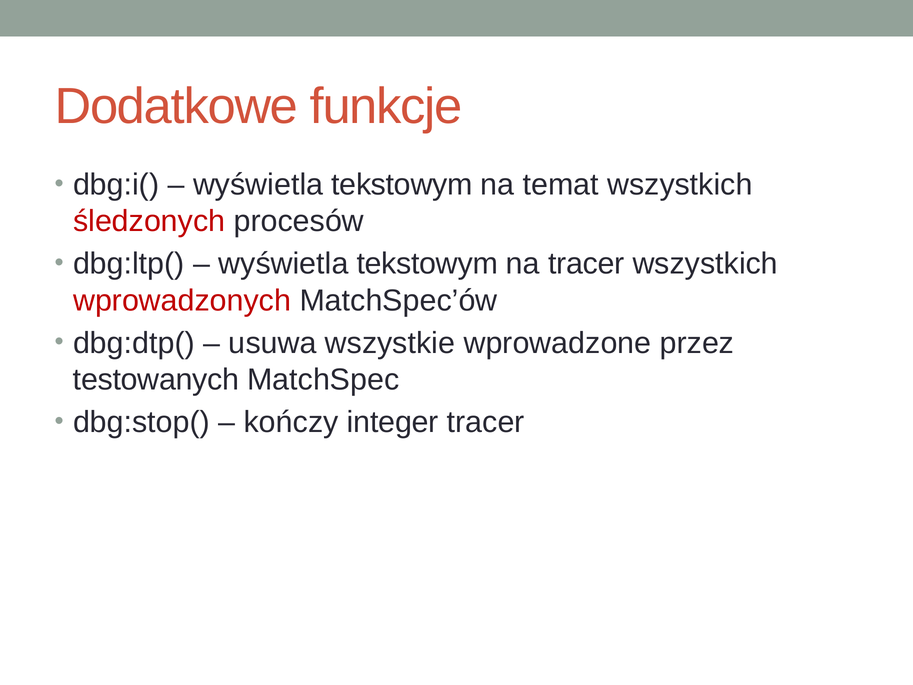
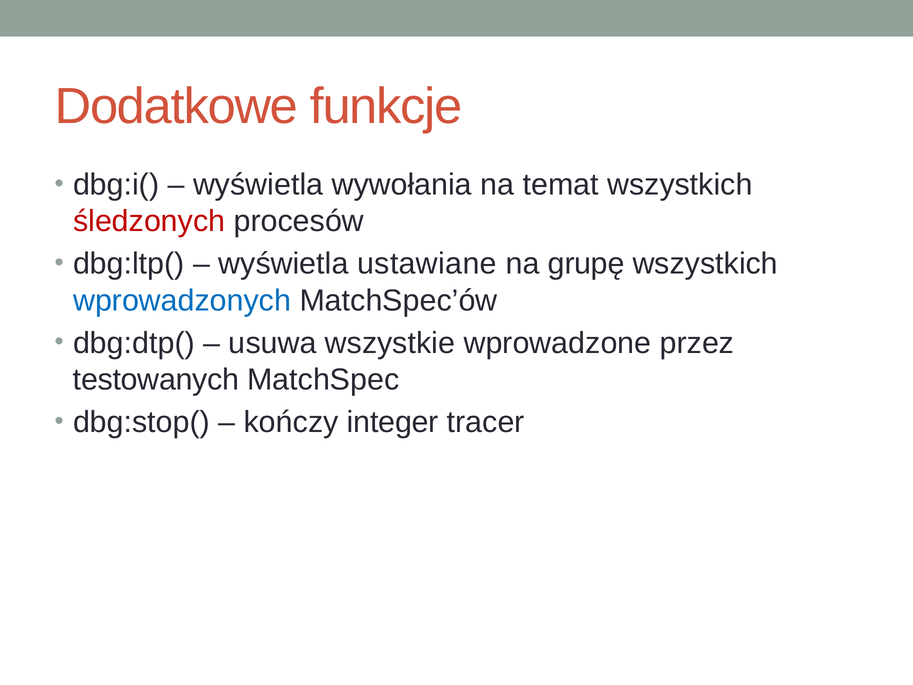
tekstowym at (402, 185): tekstowym -> wywołania
tekstowym at (427, 264): tekstowym -> ustawiane
na tracer: tracer -> grupę
wprowadzonych colour: red -> blue
